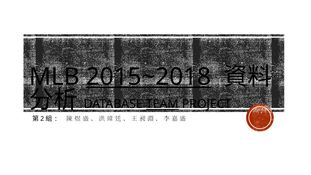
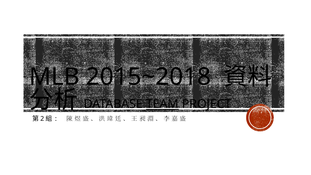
2015~2018 underline: present -> none
